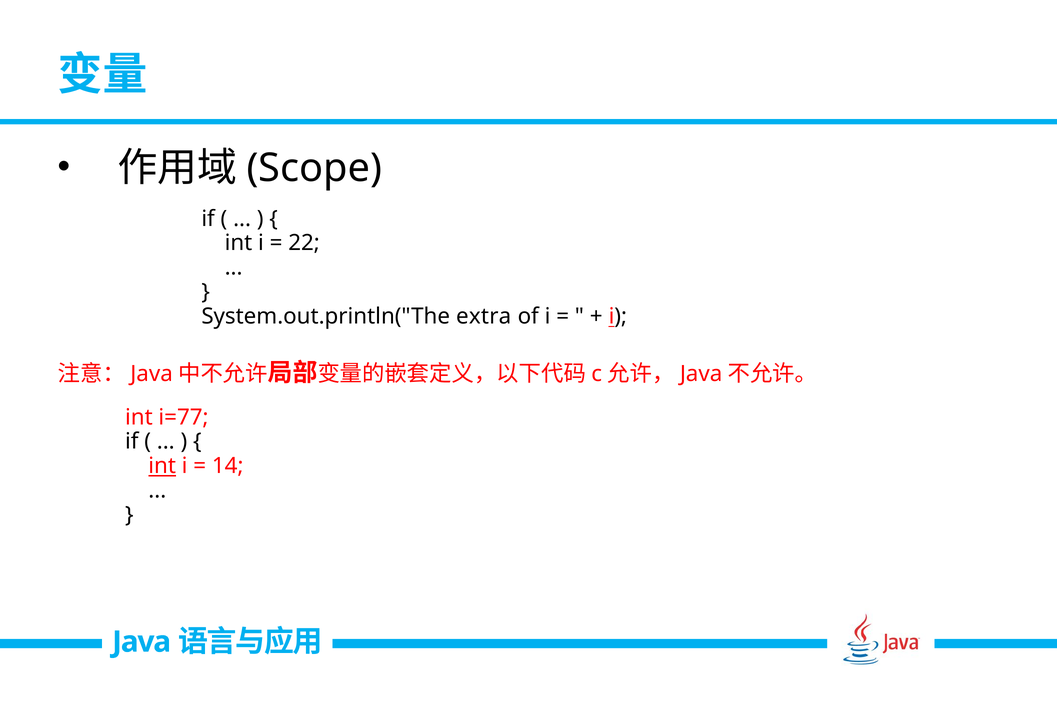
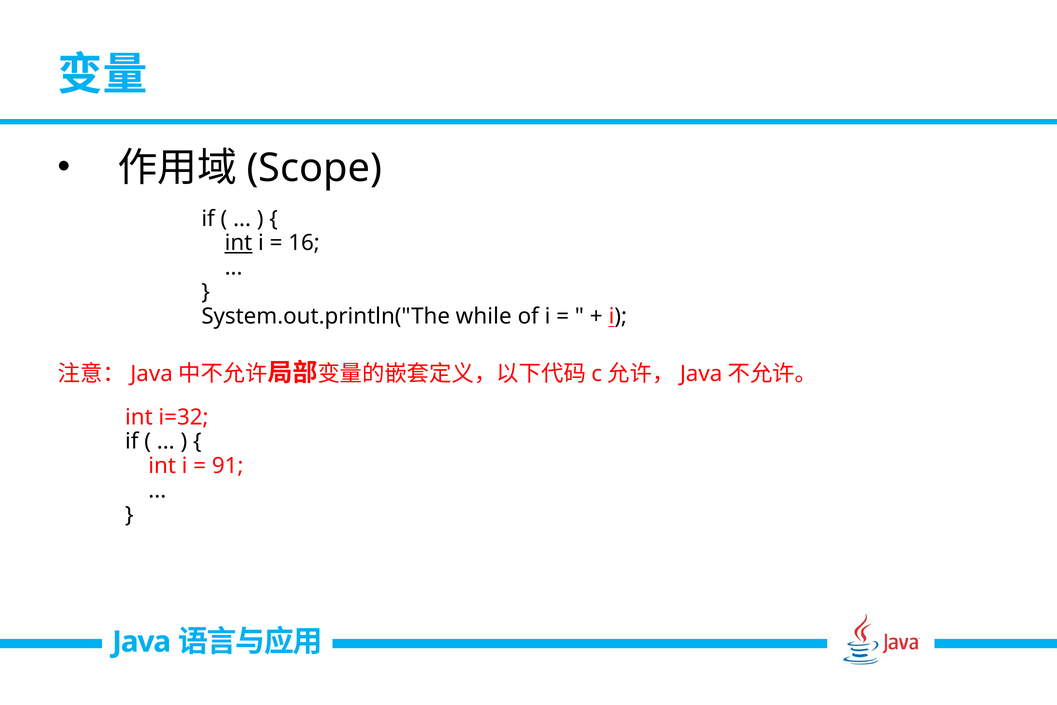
int at (238, 243) underline: none -> present
22: 22 -> 16
extra: extra -> while
i=77: i=77 -> i=32
int at (162, 466) underline: present -> none
14: 14 -> 91
